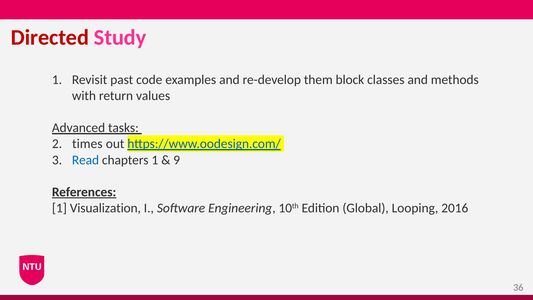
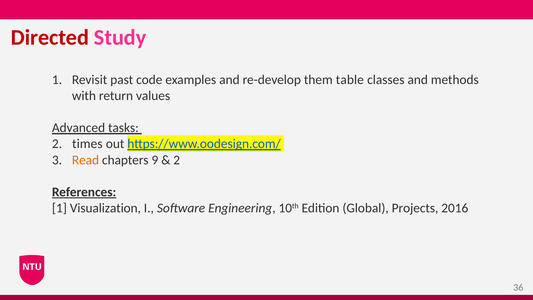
block: block -> table
Read colour: blue -> orange
chapters 1: 1 -> 9
9 at (177, 160): 9 -> 2
Looping: Looping -> Projects
